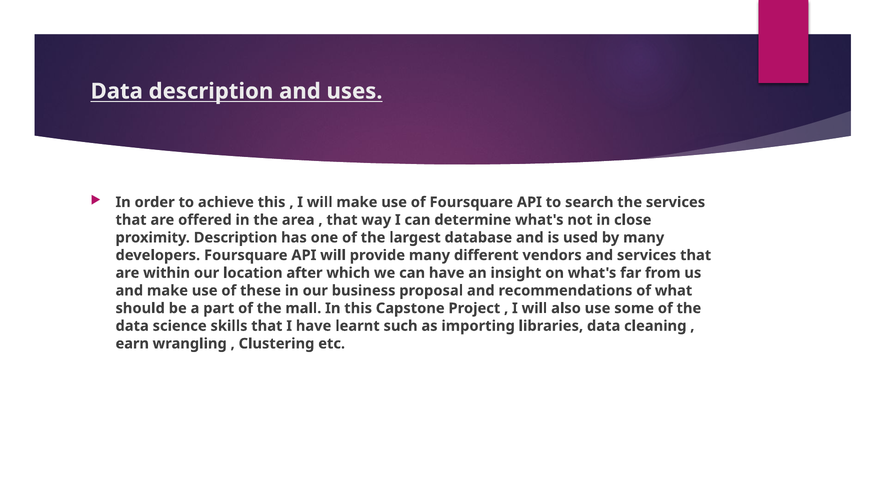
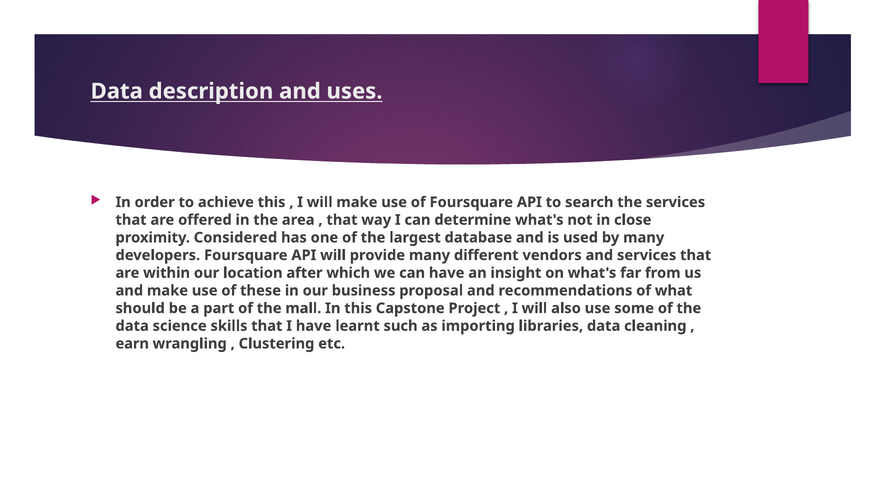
proximity Description: Description -> Considered
